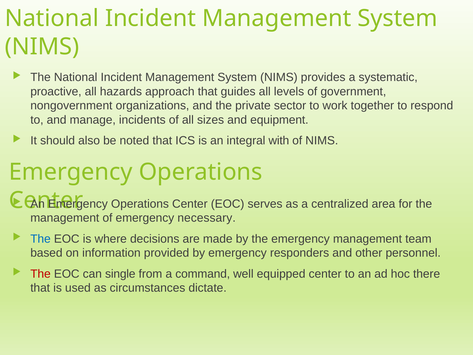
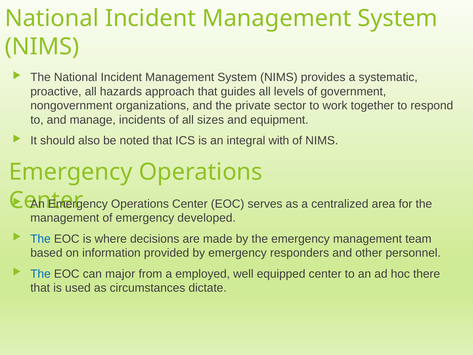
necessary: necessary -> developed
The at (41, 274) colour: red -> blue
single: single -> major
command: command -> employed
